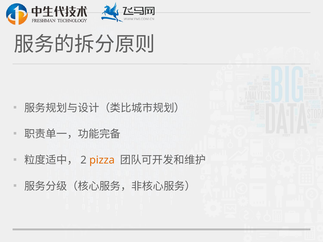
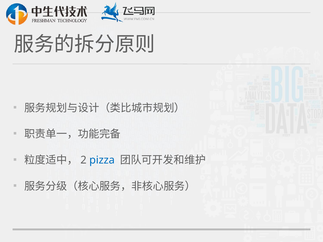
pizza colour: orange -> blue
